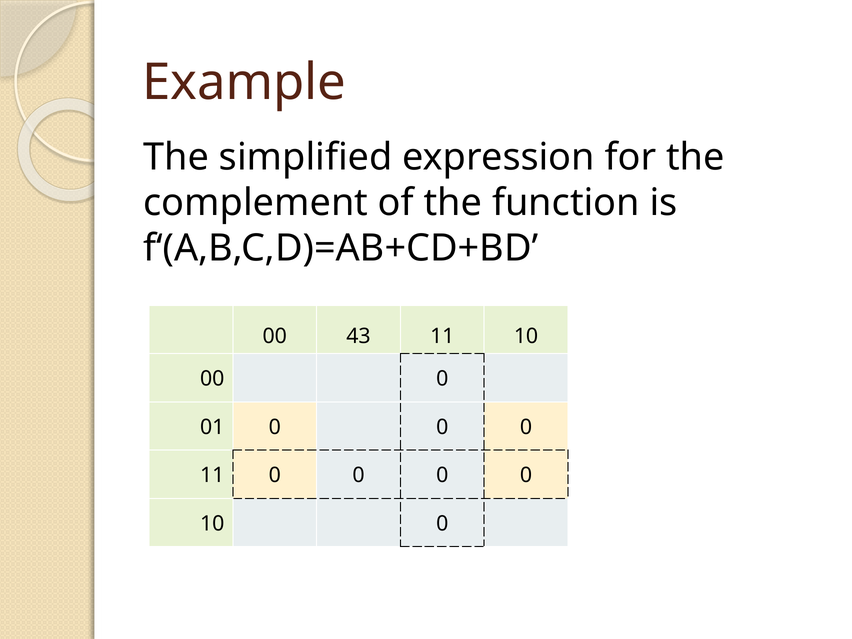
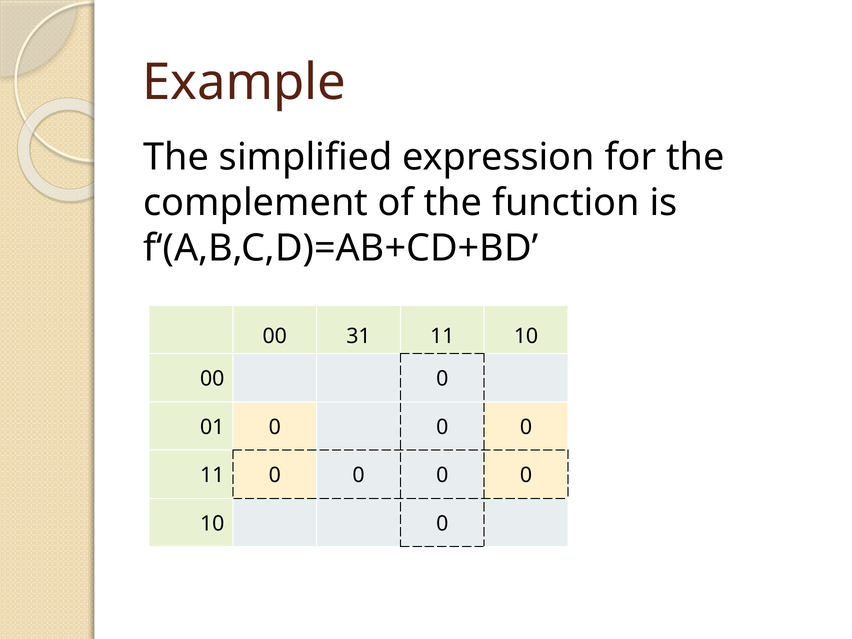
43: 43 -> 31
